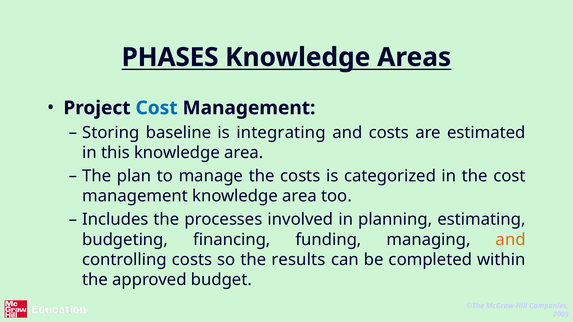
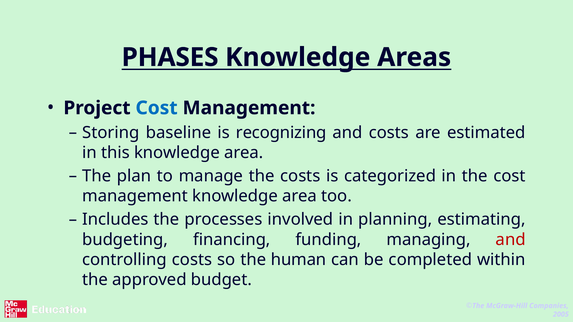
integrating: integrating -> recognizing
and at (511, 240) colour: orange -> red
results: results -> human
